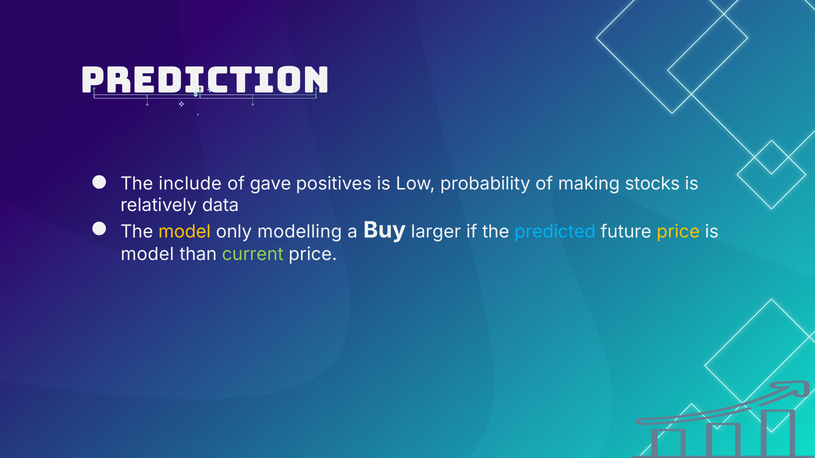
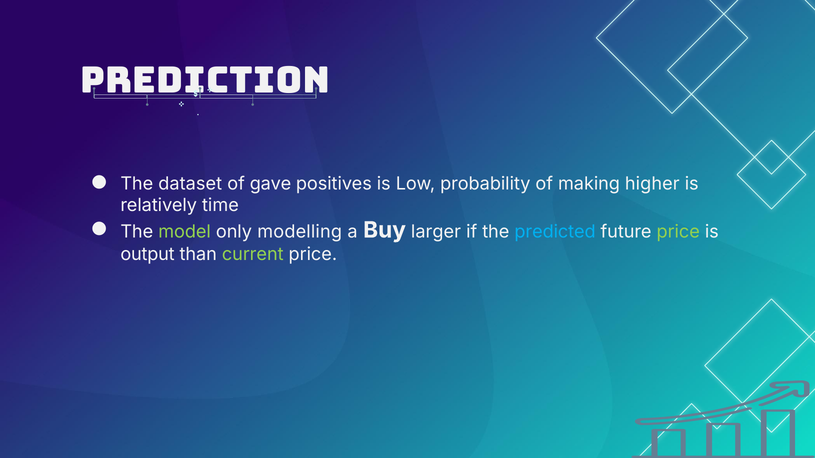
include: include -> dataset
stocks: stocks -> higher
data: data -> time
model at (185, 232) colour: yellow -> light green
price at (678, 232) colour: yellow -> light green
model at (147, 254): model -> output
